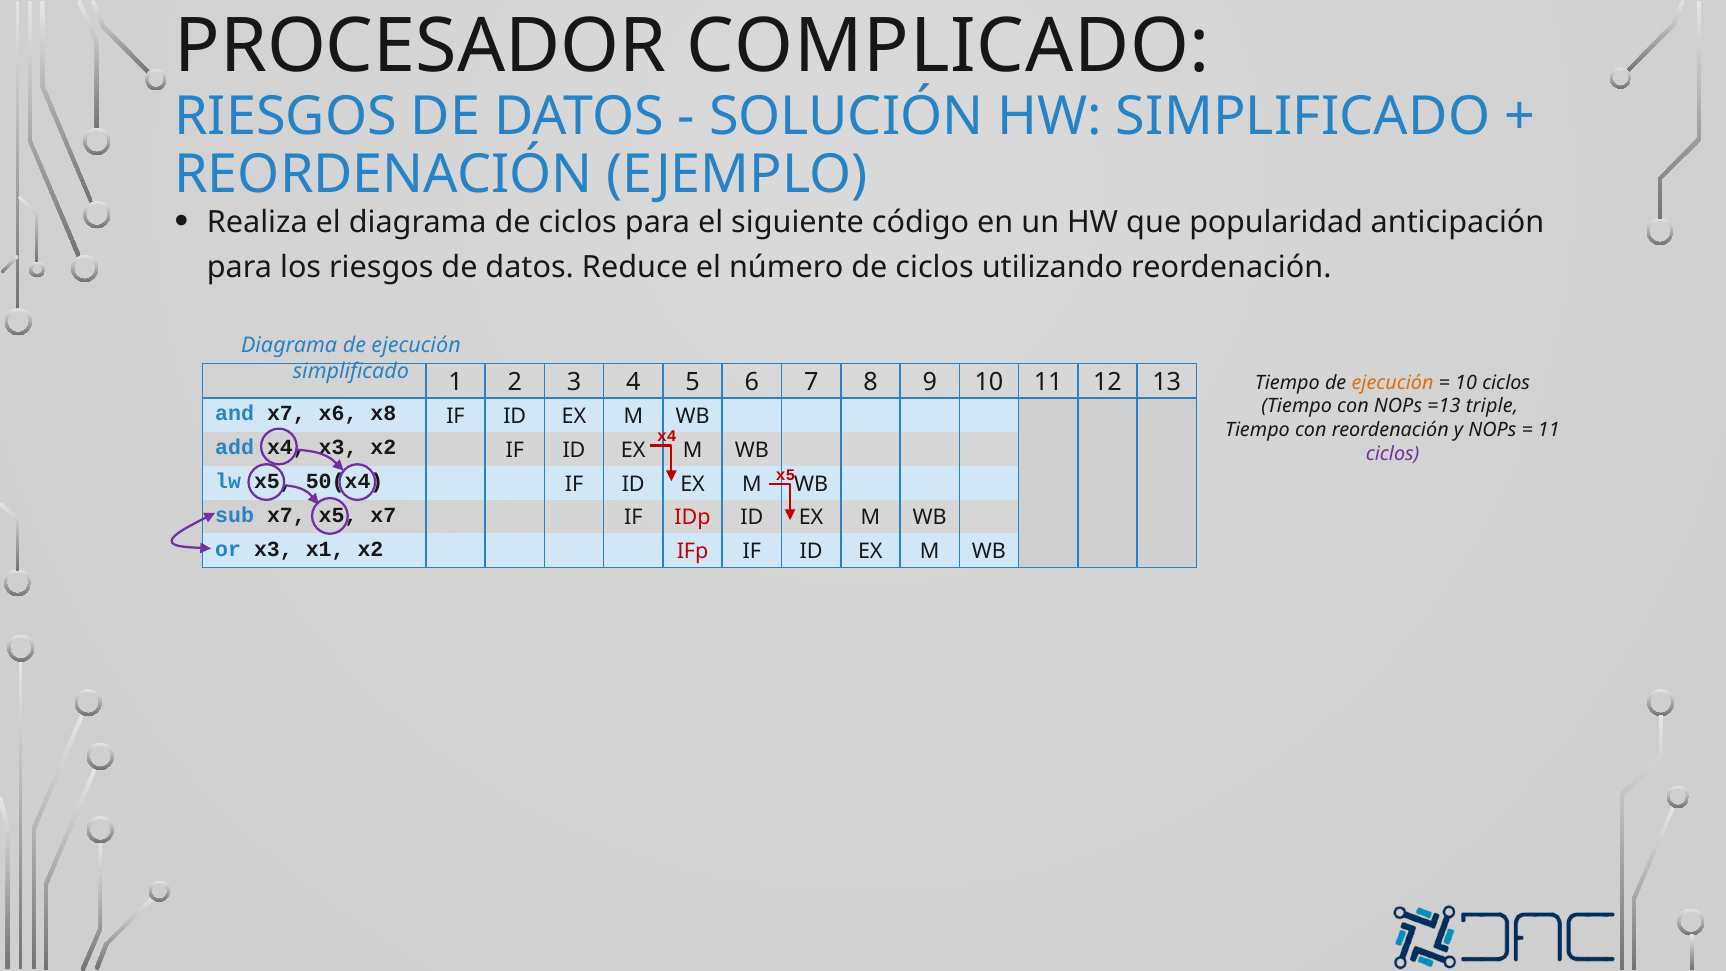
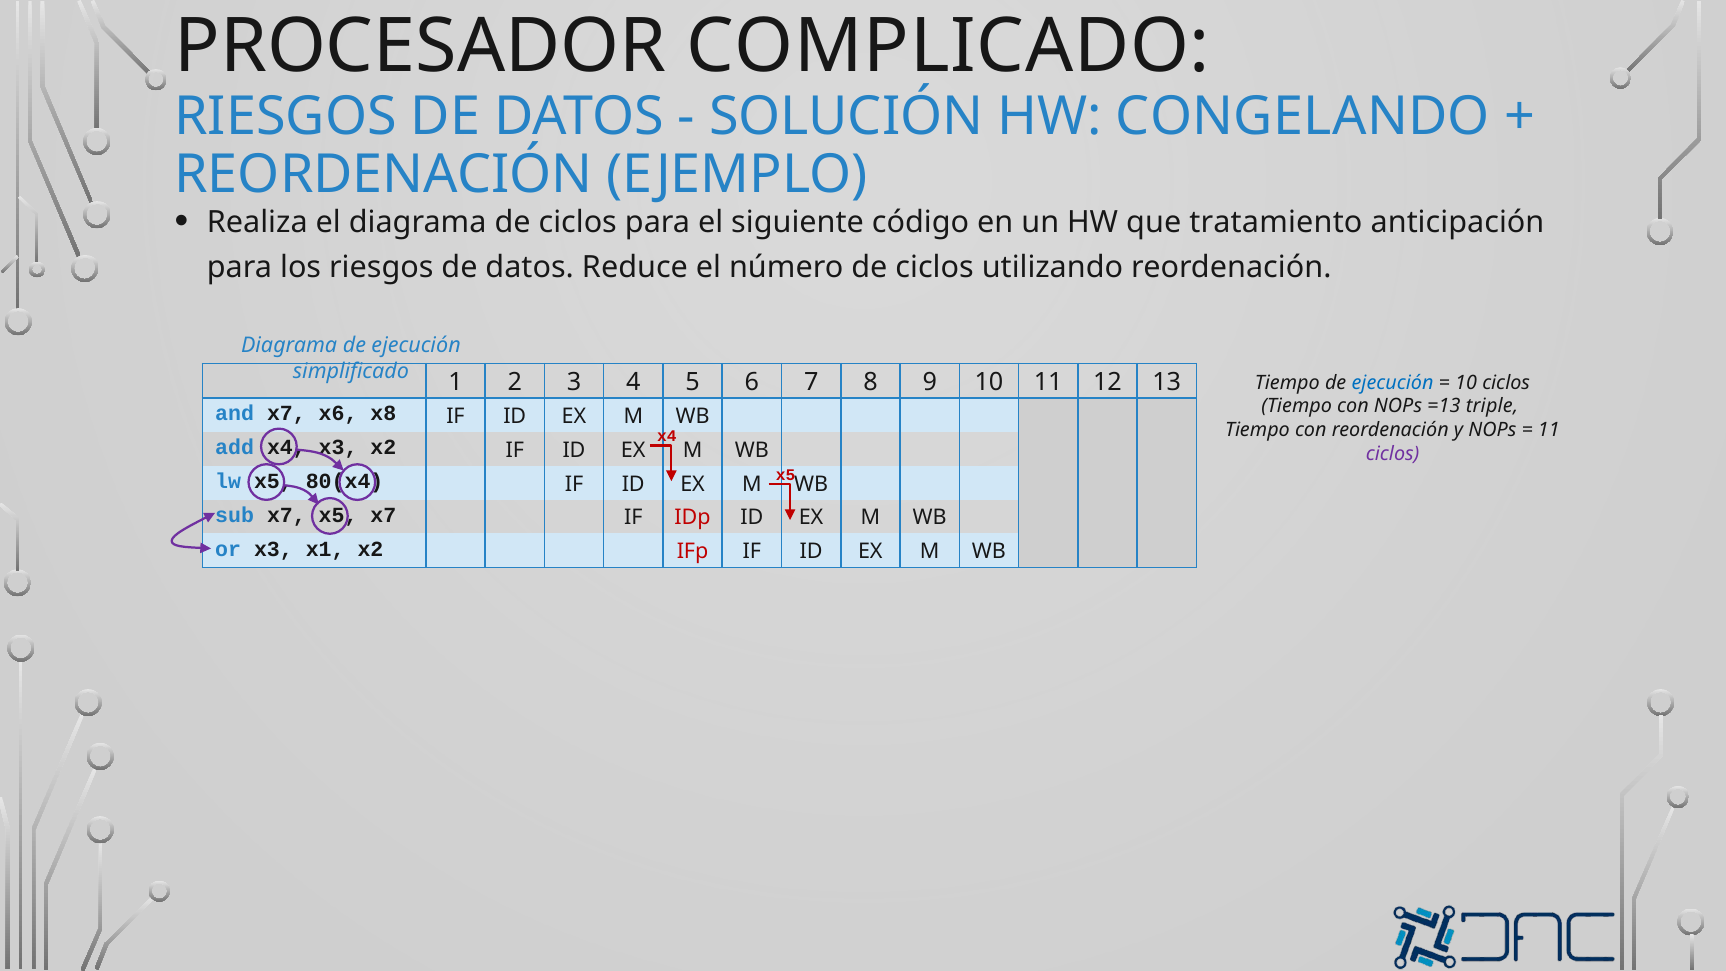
HW SIMPLIFICADO: SIMPLIFICADO -> CONGELANDO
popularidad: popularidad -> tratamiento
ejecución at (1393, 382) colour: orange -> blue
50(x4: 50(x4 -> 80(x4
